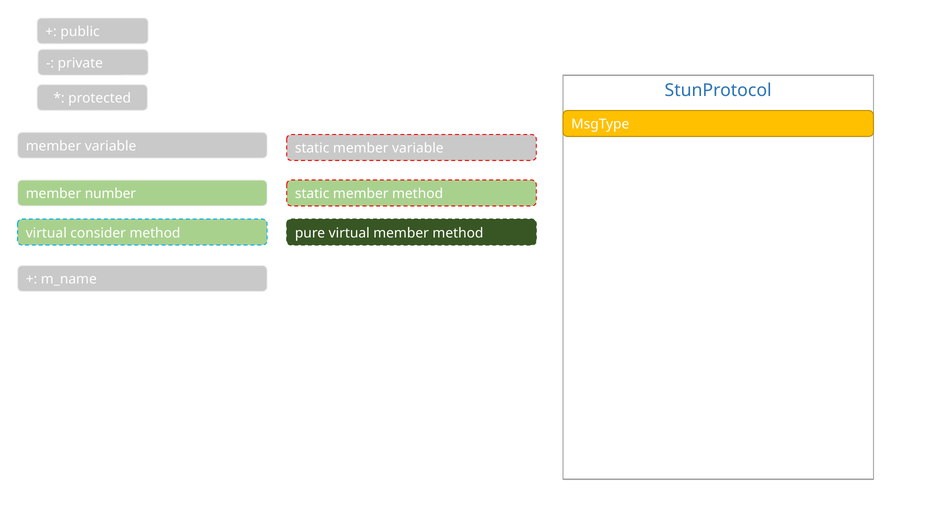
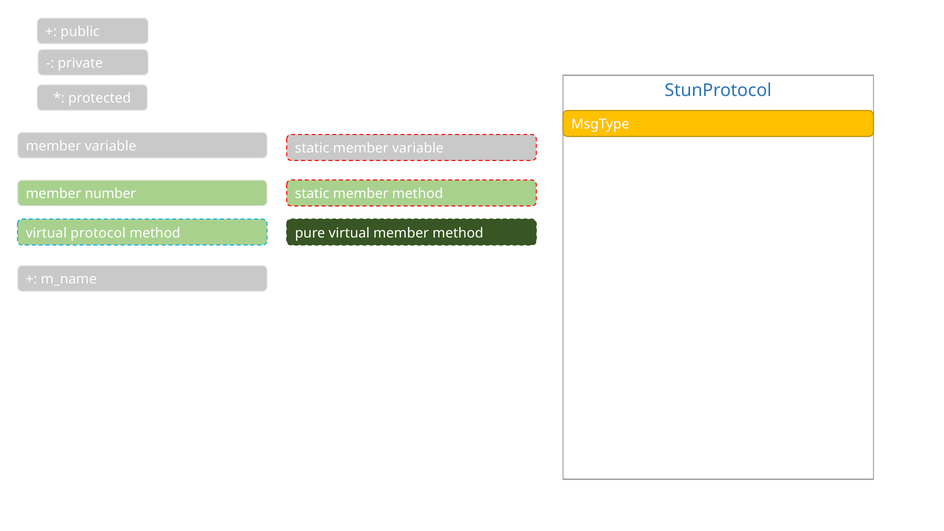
consider: consider -> protocol
